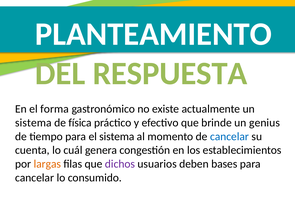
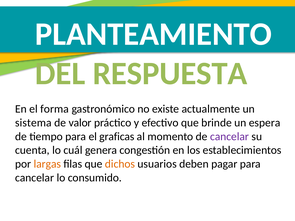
física: física -> valor
genius: genius -> espera
el sistema: sistema -> graficas
cancelar at (230, 137) colour: blue -> purple
dichos colour: purple -> orange
bases: bases -> pagar
